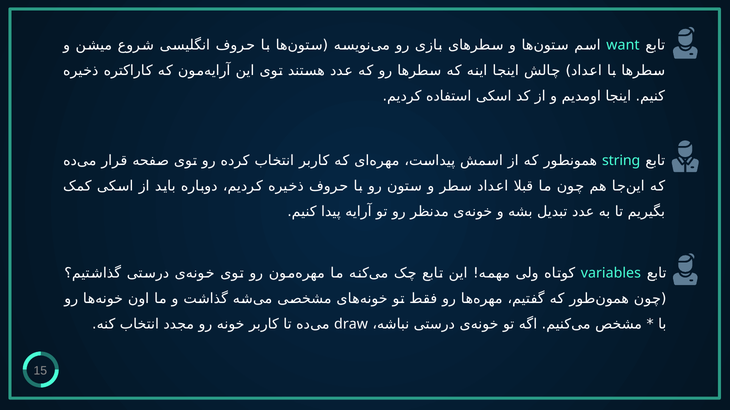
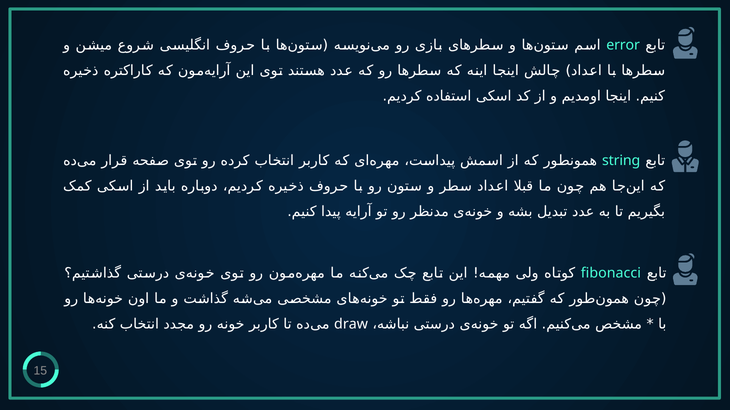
want: want -> error
variables: variables -> fibonacci
